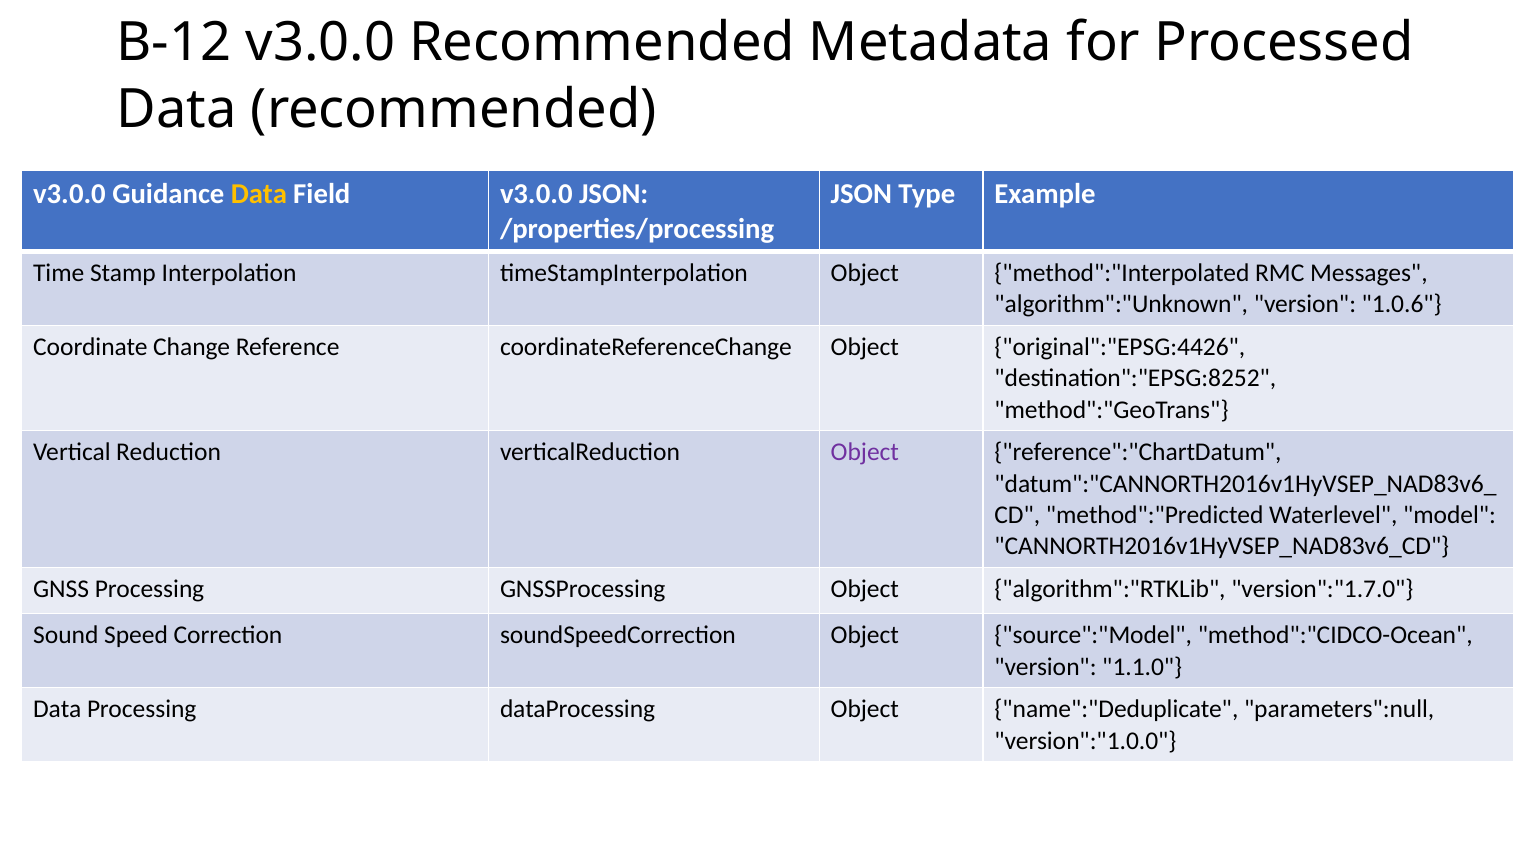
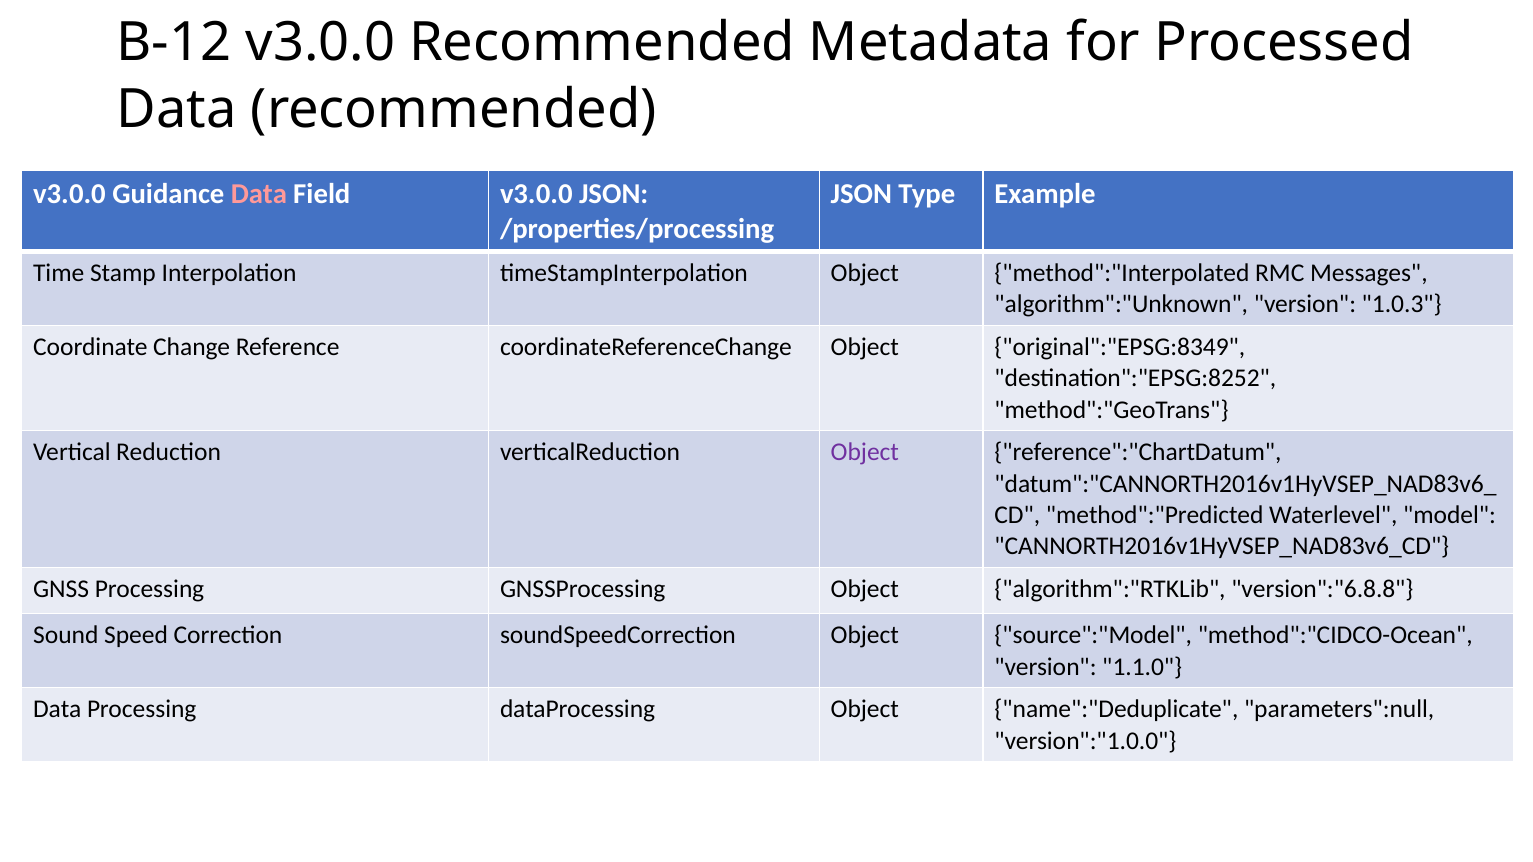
Data at (259, 194) colour: yellow -> pink
1.0.6: 1.0.6 -> 1.0.3
original":"EPSG:4426: original":"EPSG:4426 -> original":"EPSG:8349
version":"1.7.0: version":"1.7.0 -> version":"6.8.8
